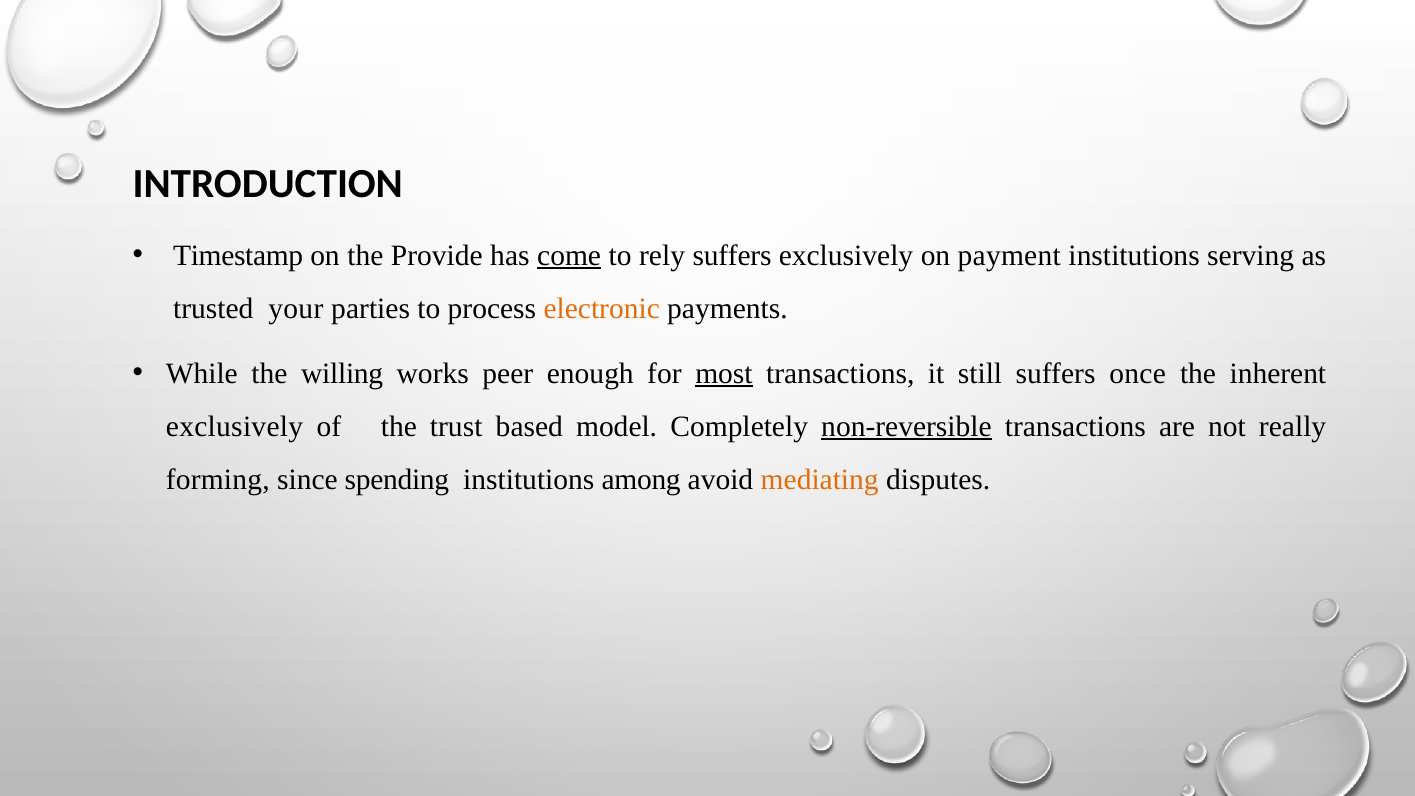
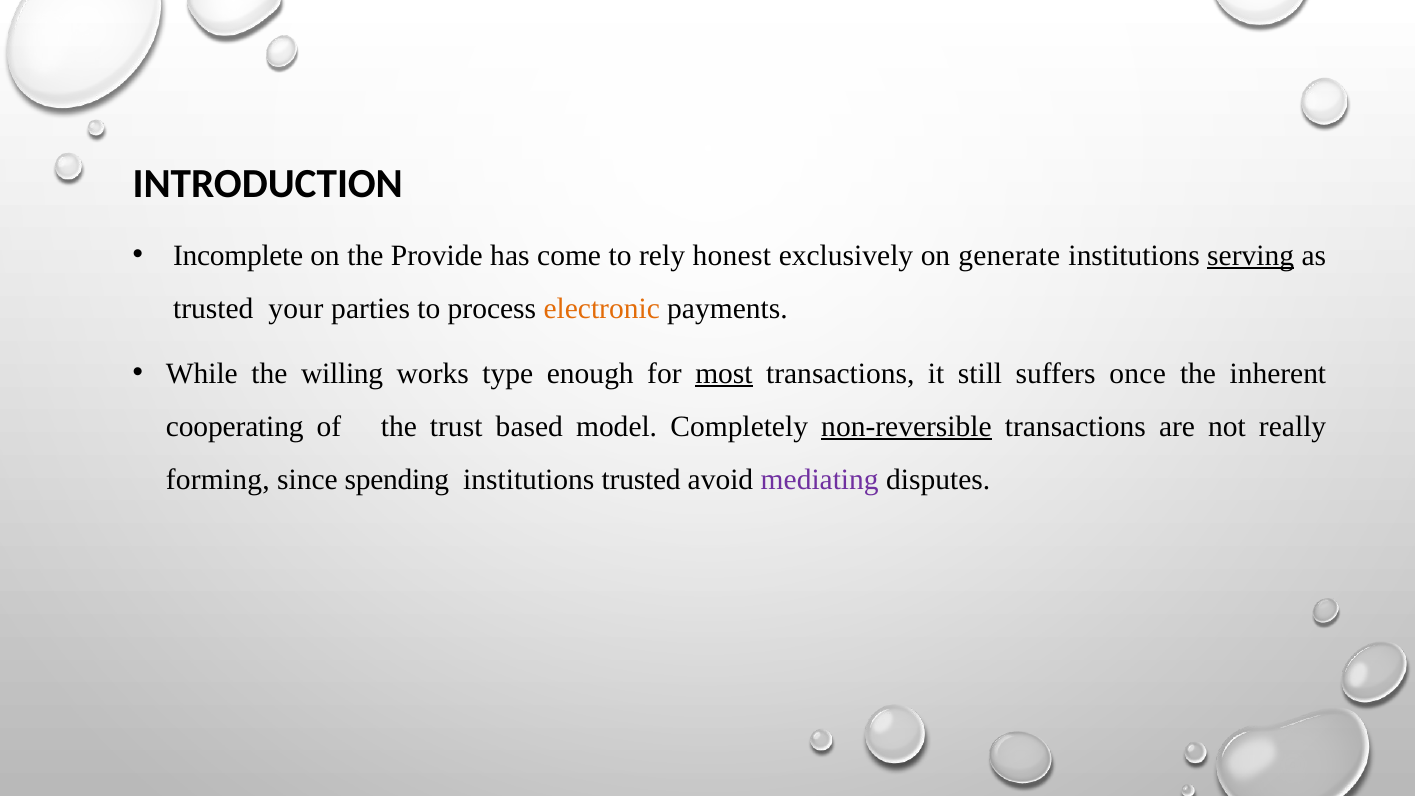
Timestamp: Timestamp -> Incomplete
come underline: present -> none
rely suffers: suffers -> honest
payment: payment -> generate
serving underline: none -> present
peer: peer -> type
exclusively at (235, 426): exclusively -> cooperating
institutions among: among -> trusted
mediating colour: orange -> purple
